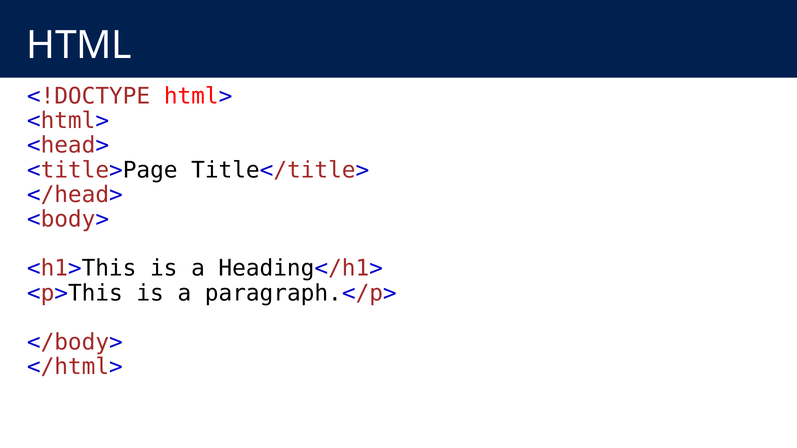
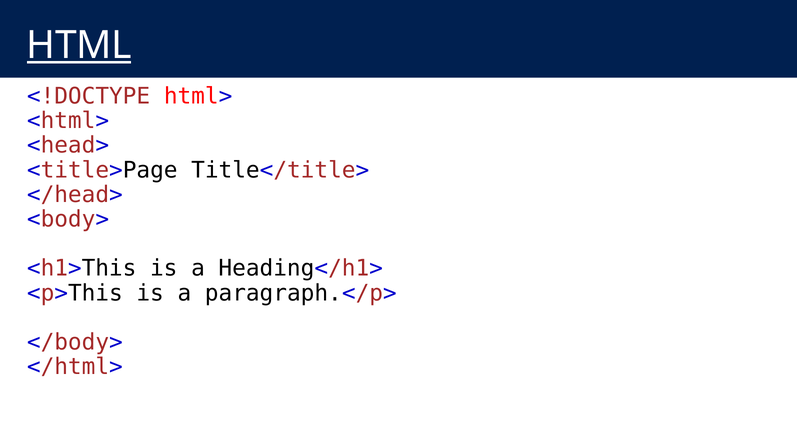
HTML underline: none -> present
